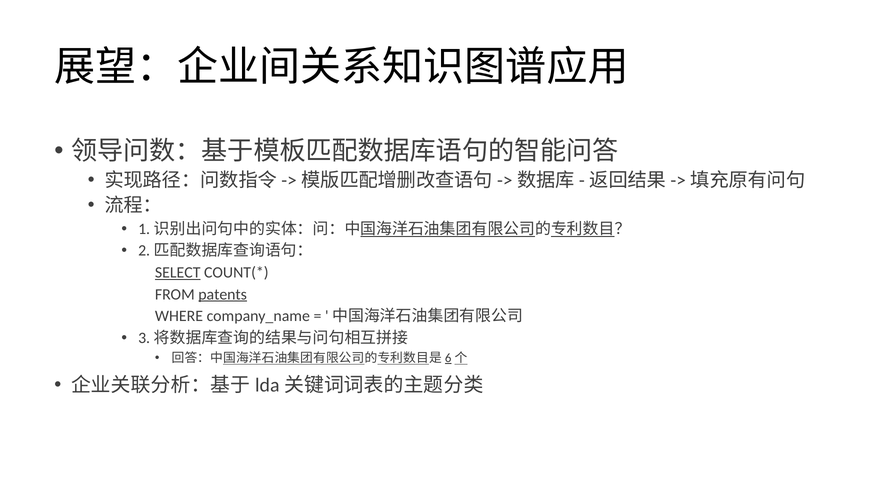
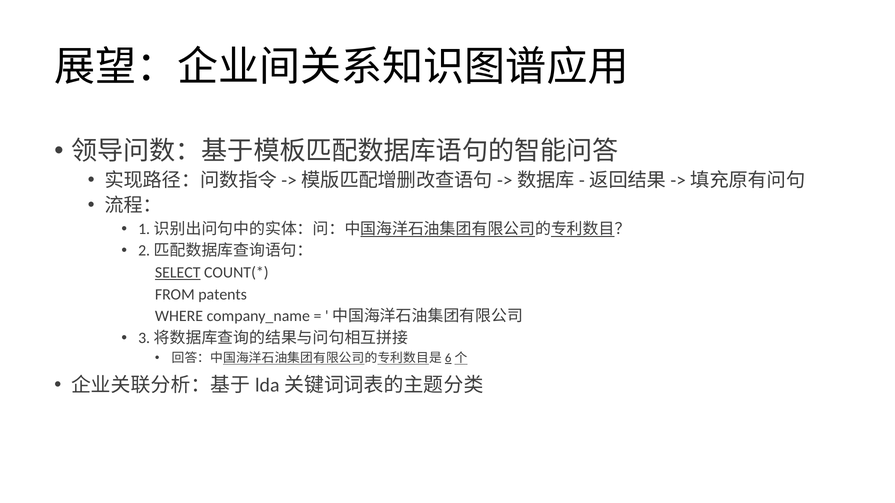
patents underline: present -> none
